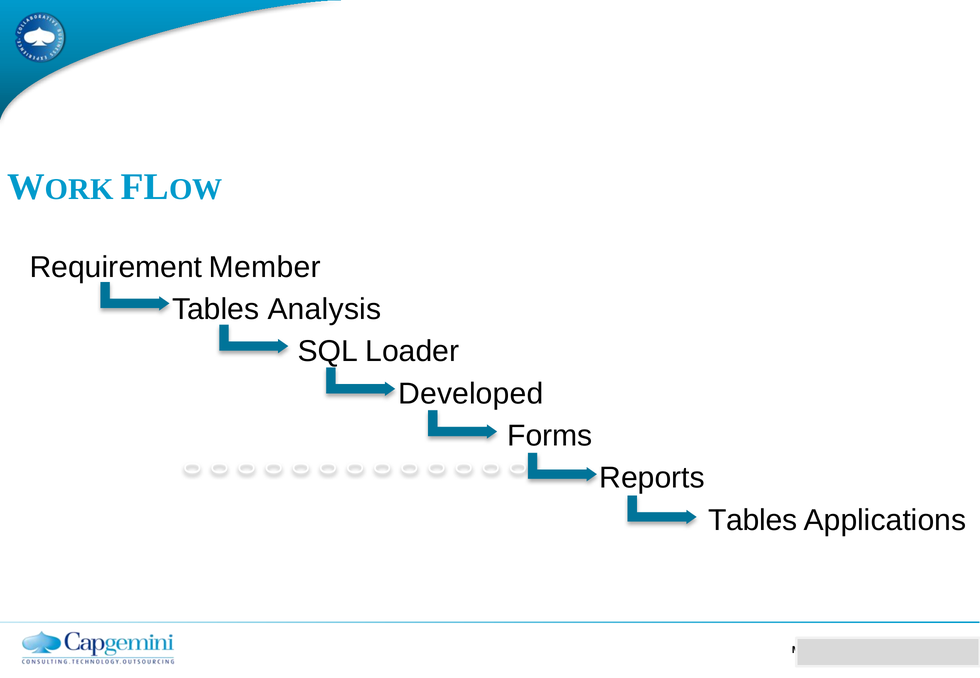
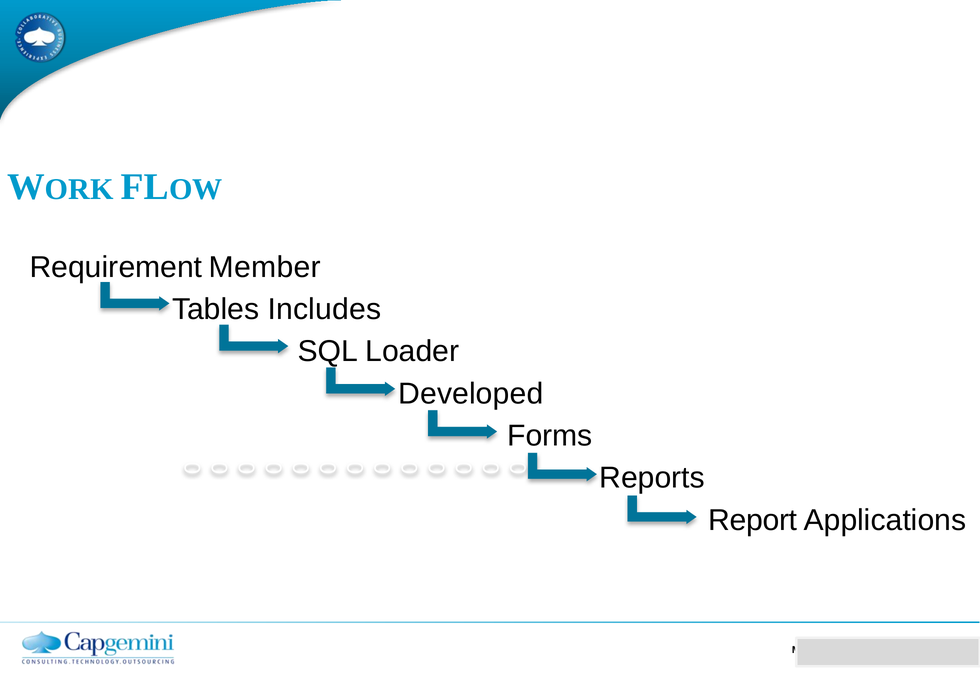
Analysis: Analysis -> Includes
Tables at (753, 520): Tables -> Report
